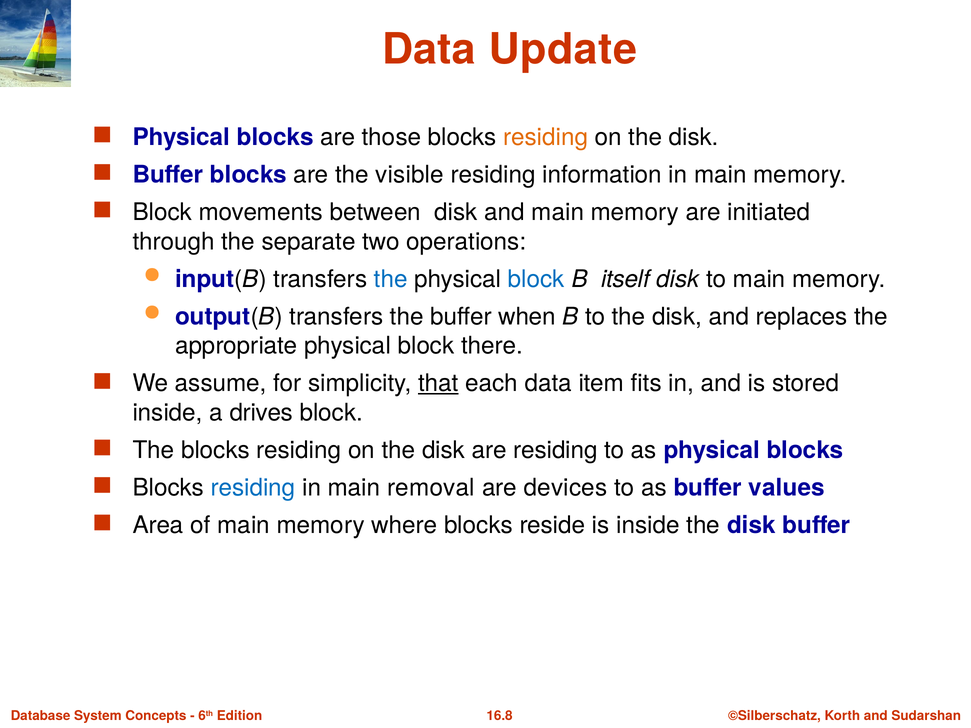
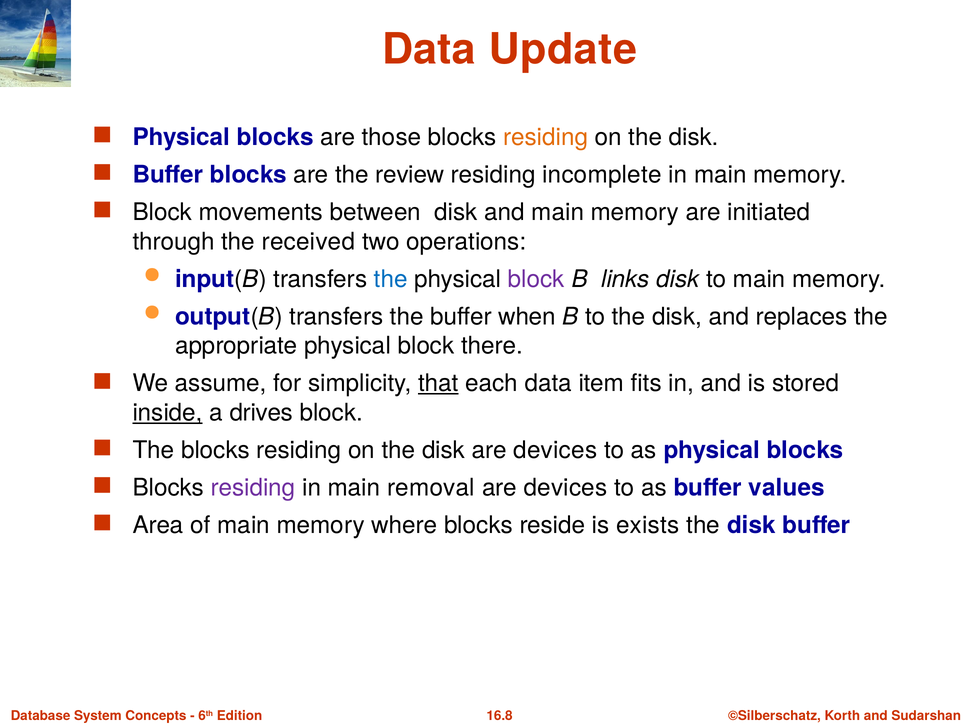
visible: visible -> review
information: information -> incomplete
separate: separate -> received
block at (536, 279) colour: blue -> purple
itself: itself -> links
inside at (168, 413) underline: none -> present
disk are residing: residing -> devices
residing at (253, 488) colour: blue -> purple
is inside: inside -> exists
